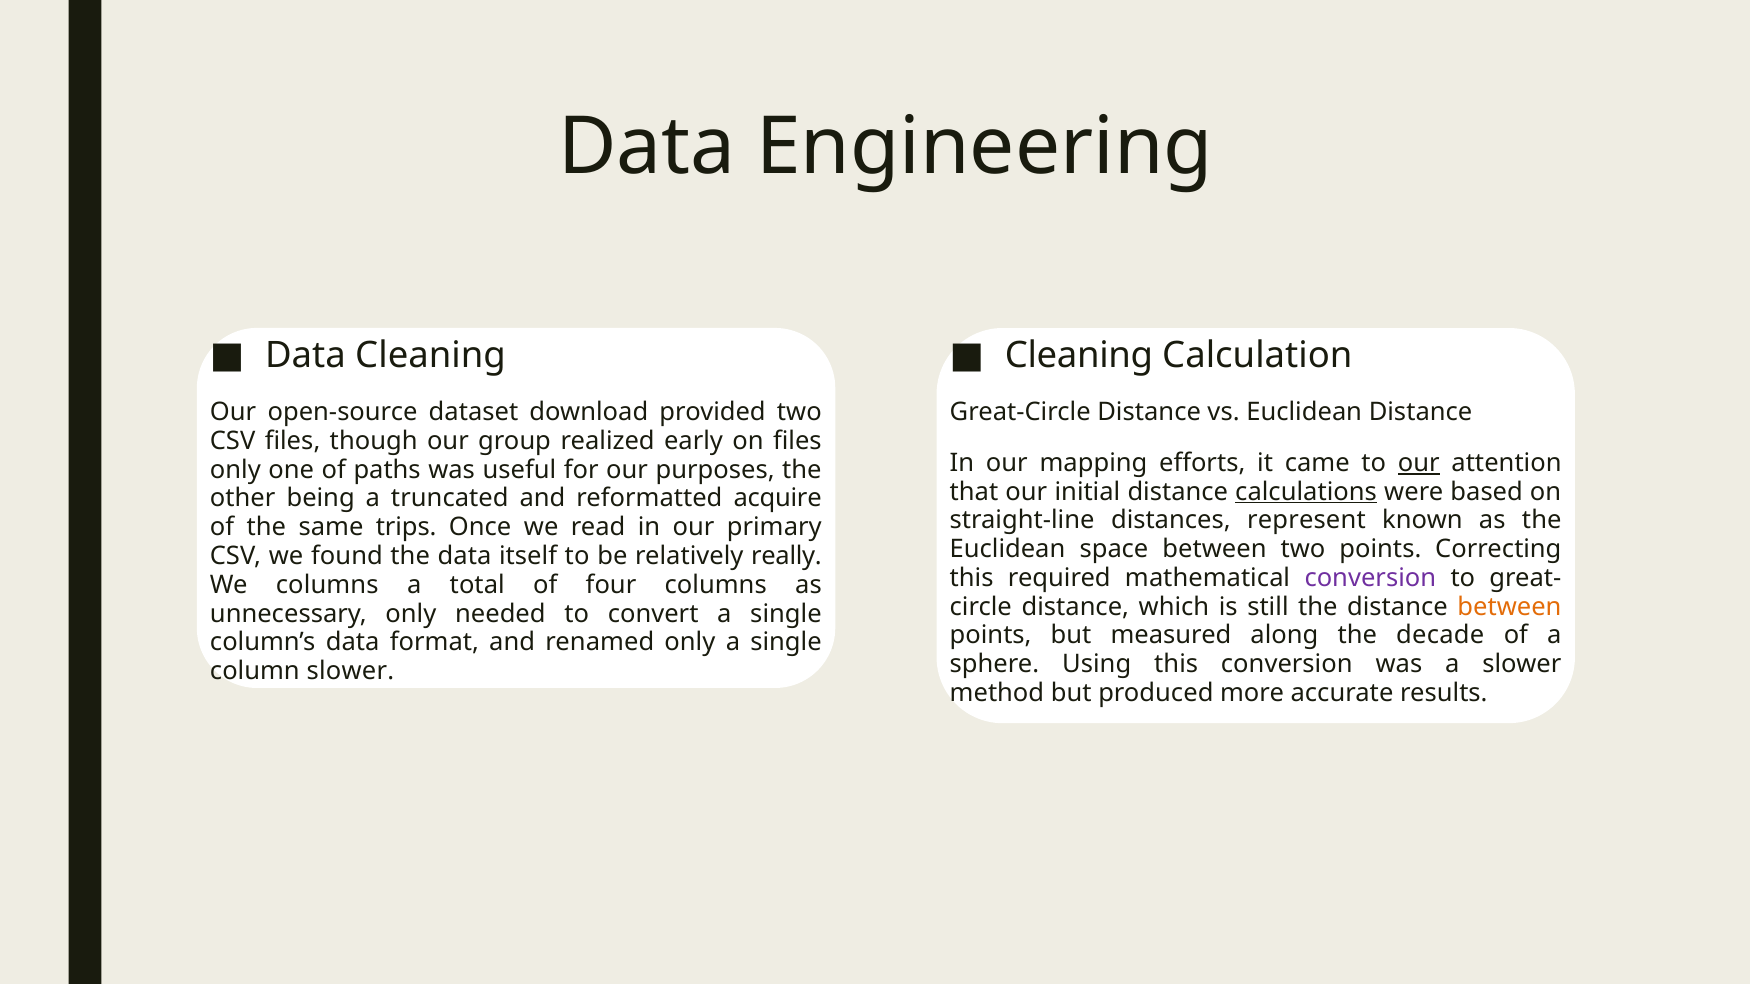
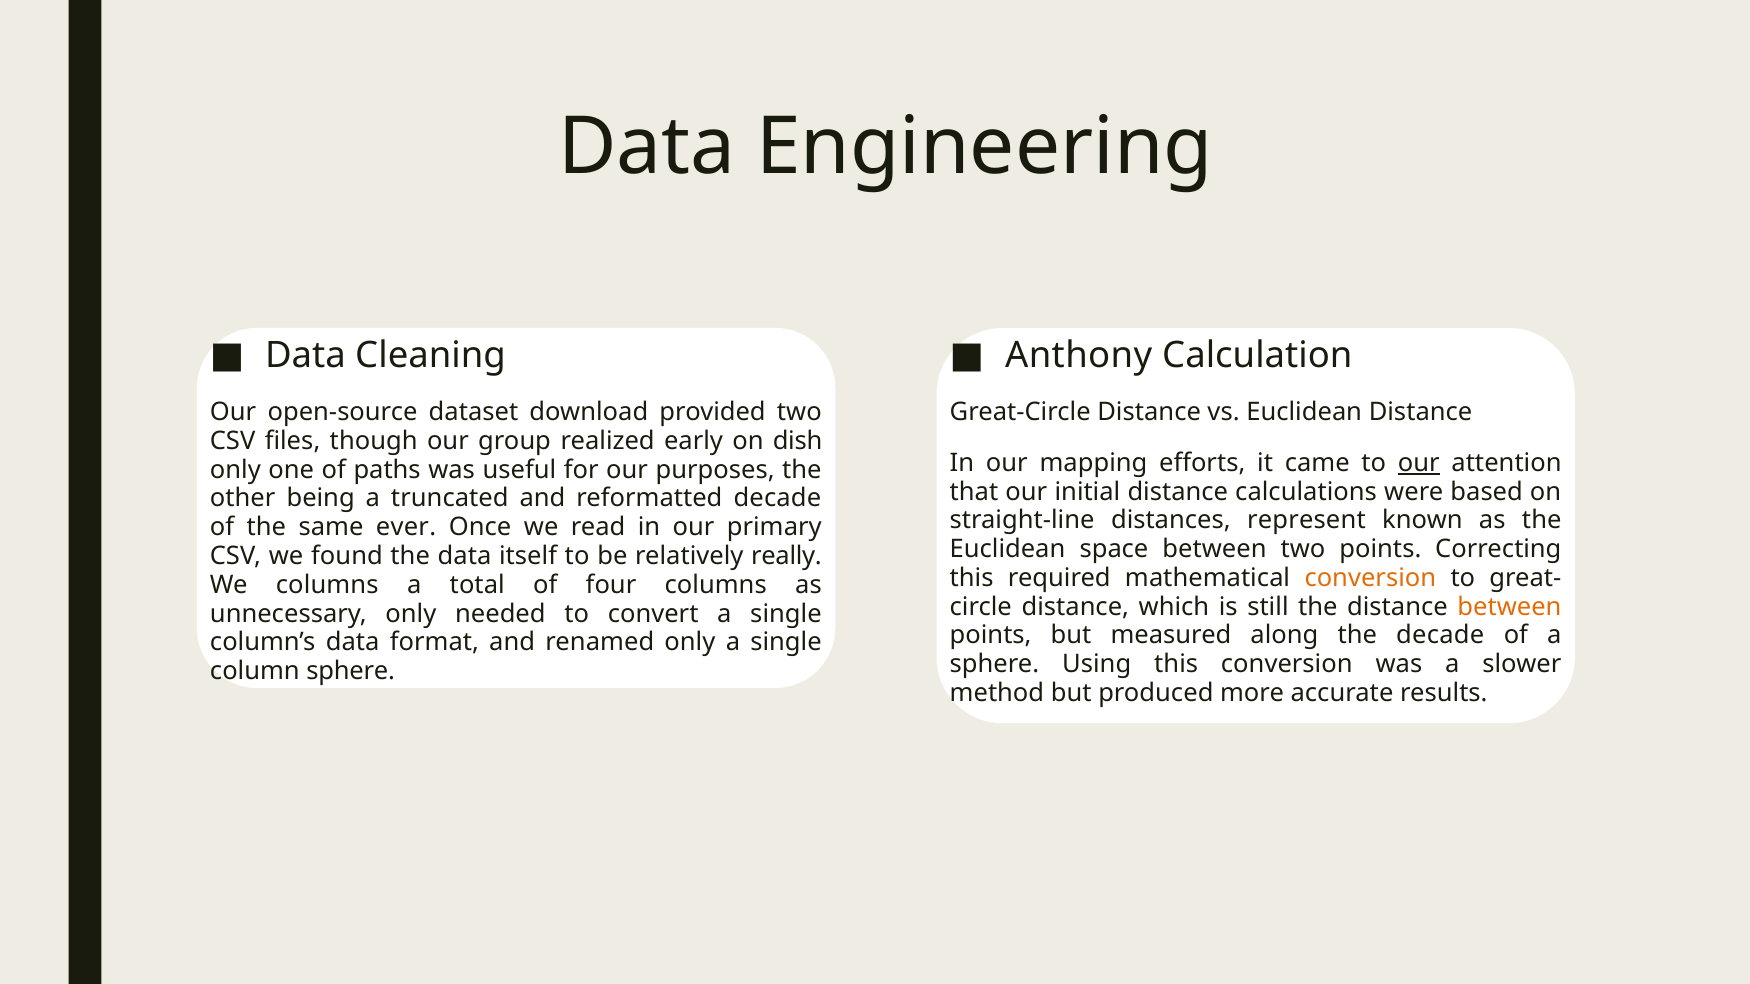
Cleaning at (1079, 356): Cleaning -> Anthony
on files: files -> dish
calculations underline: present -> none
reformatted acquire: acquire -> decade
trips: trips -> ever
conversion at (1370, 578) colour: purple -> orange
column slower: slower -> sphere
